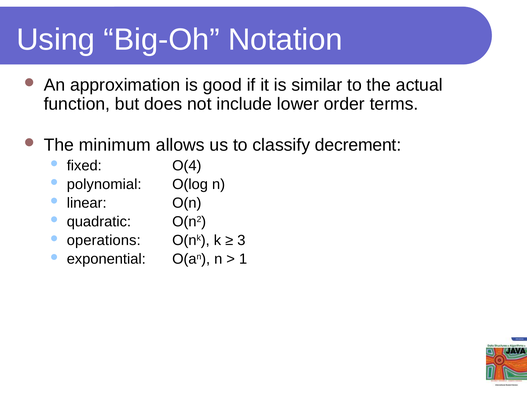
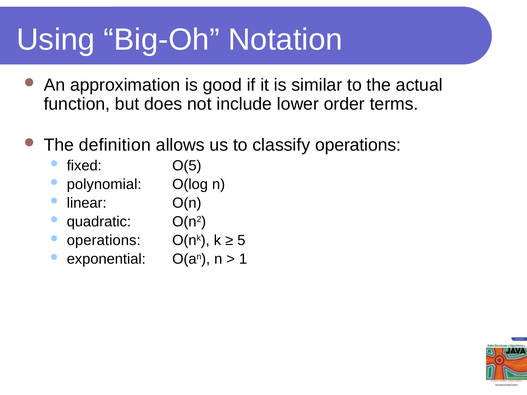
minimum: minimum -> definition
classify decrement: decrement -> operations
O(4: O(4 -> O(5
3: 3 -> 5
